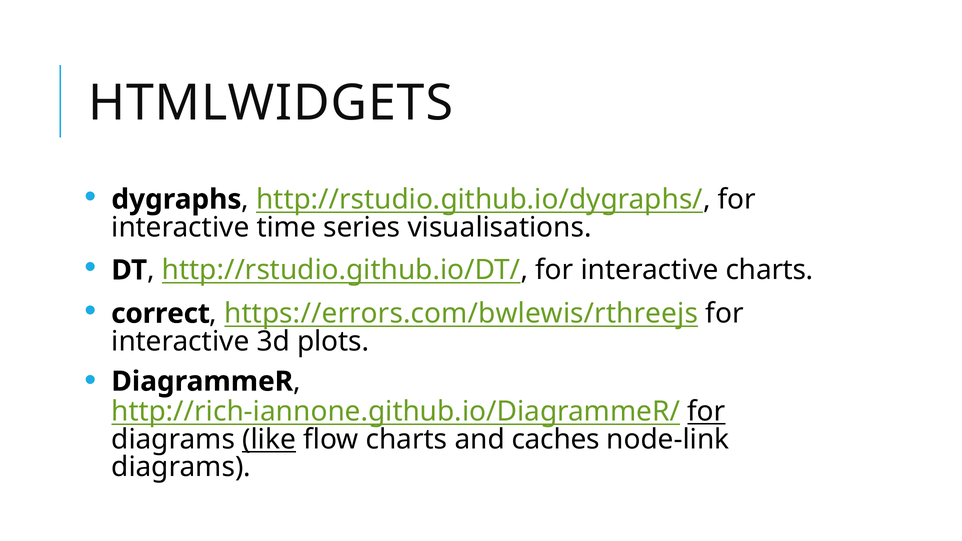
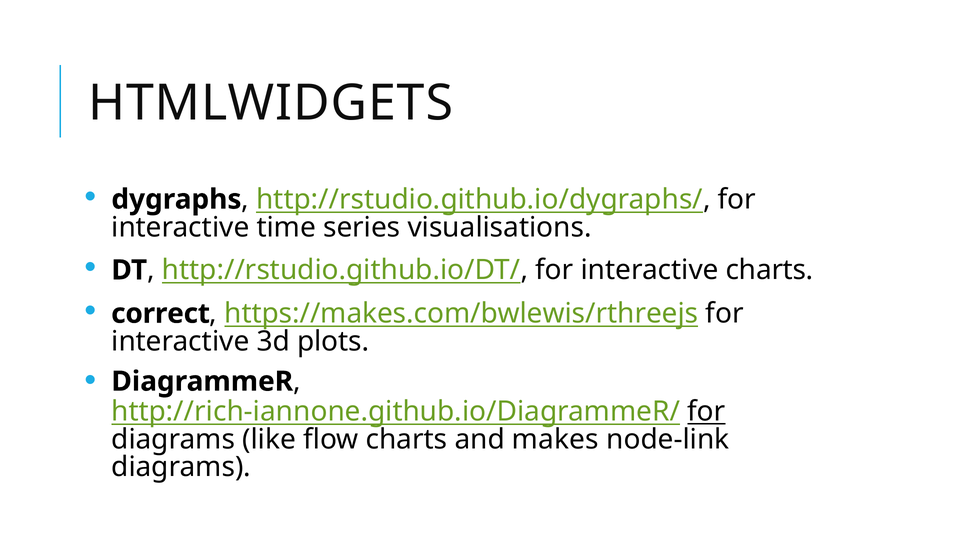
https://errors.com/bwlewis/rthreejs: https://errors.com/bwlewis/rthreejs -> https://makes.com/bwlewis/rthreejs
like underline: present -> none
caches: caches -> makes
